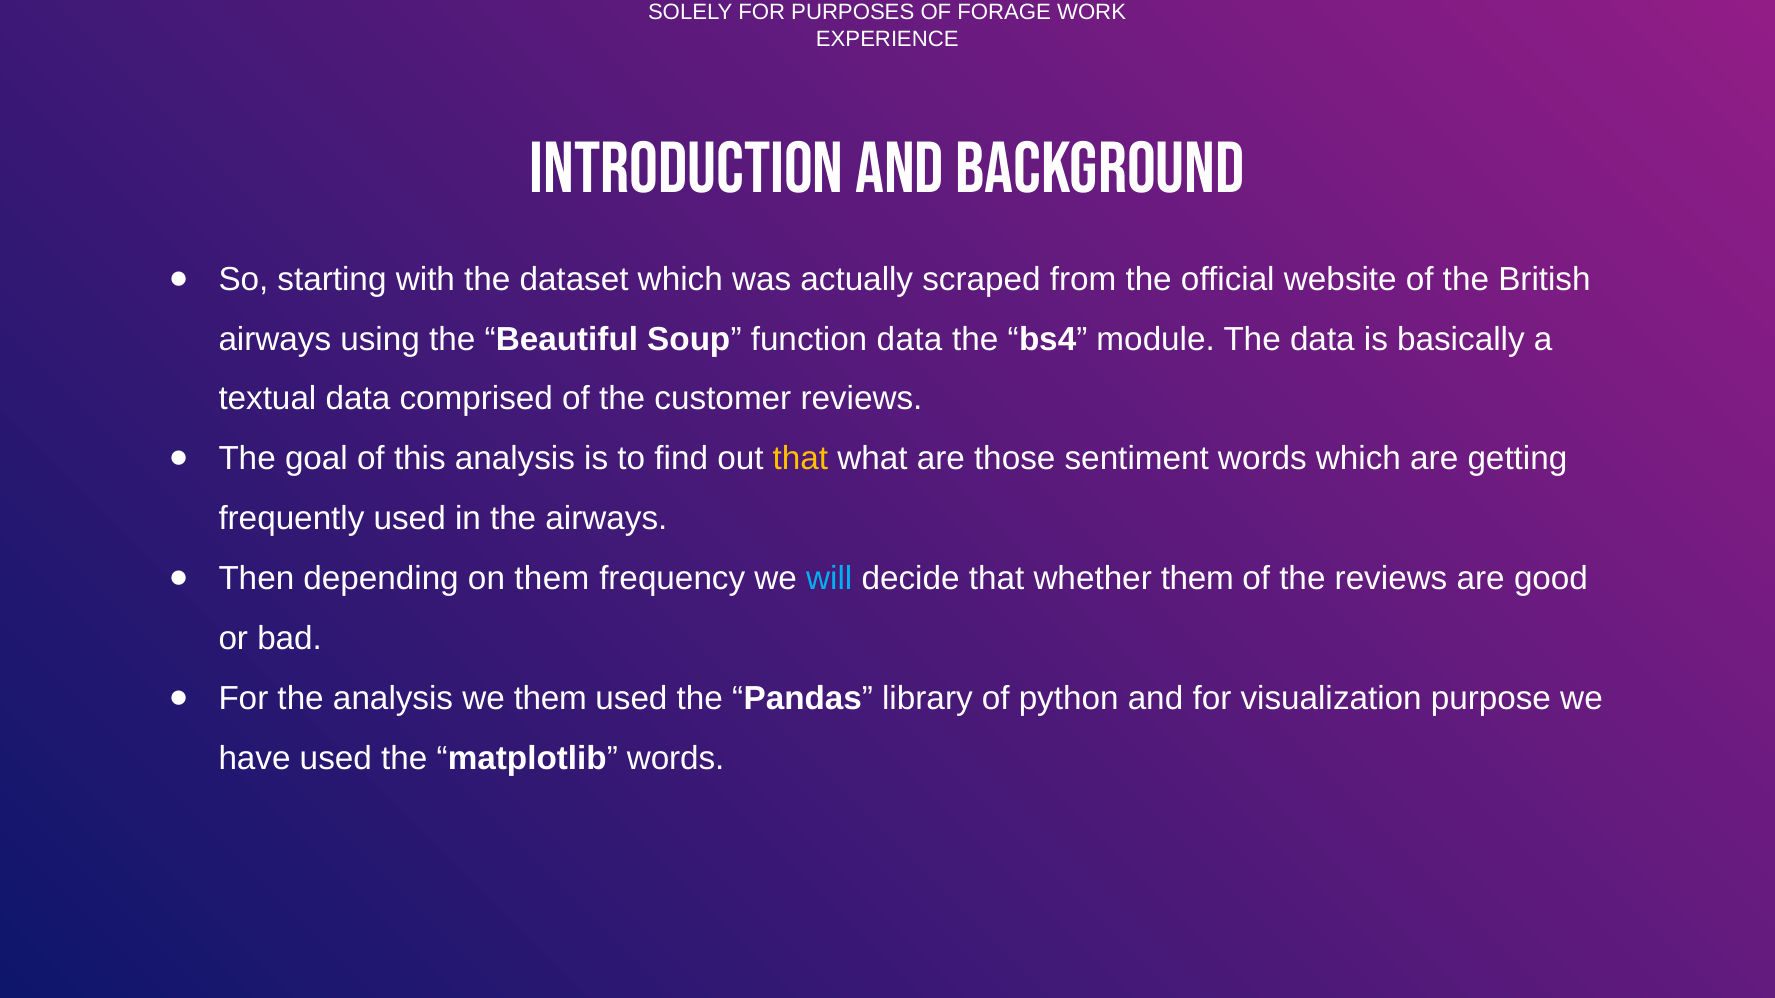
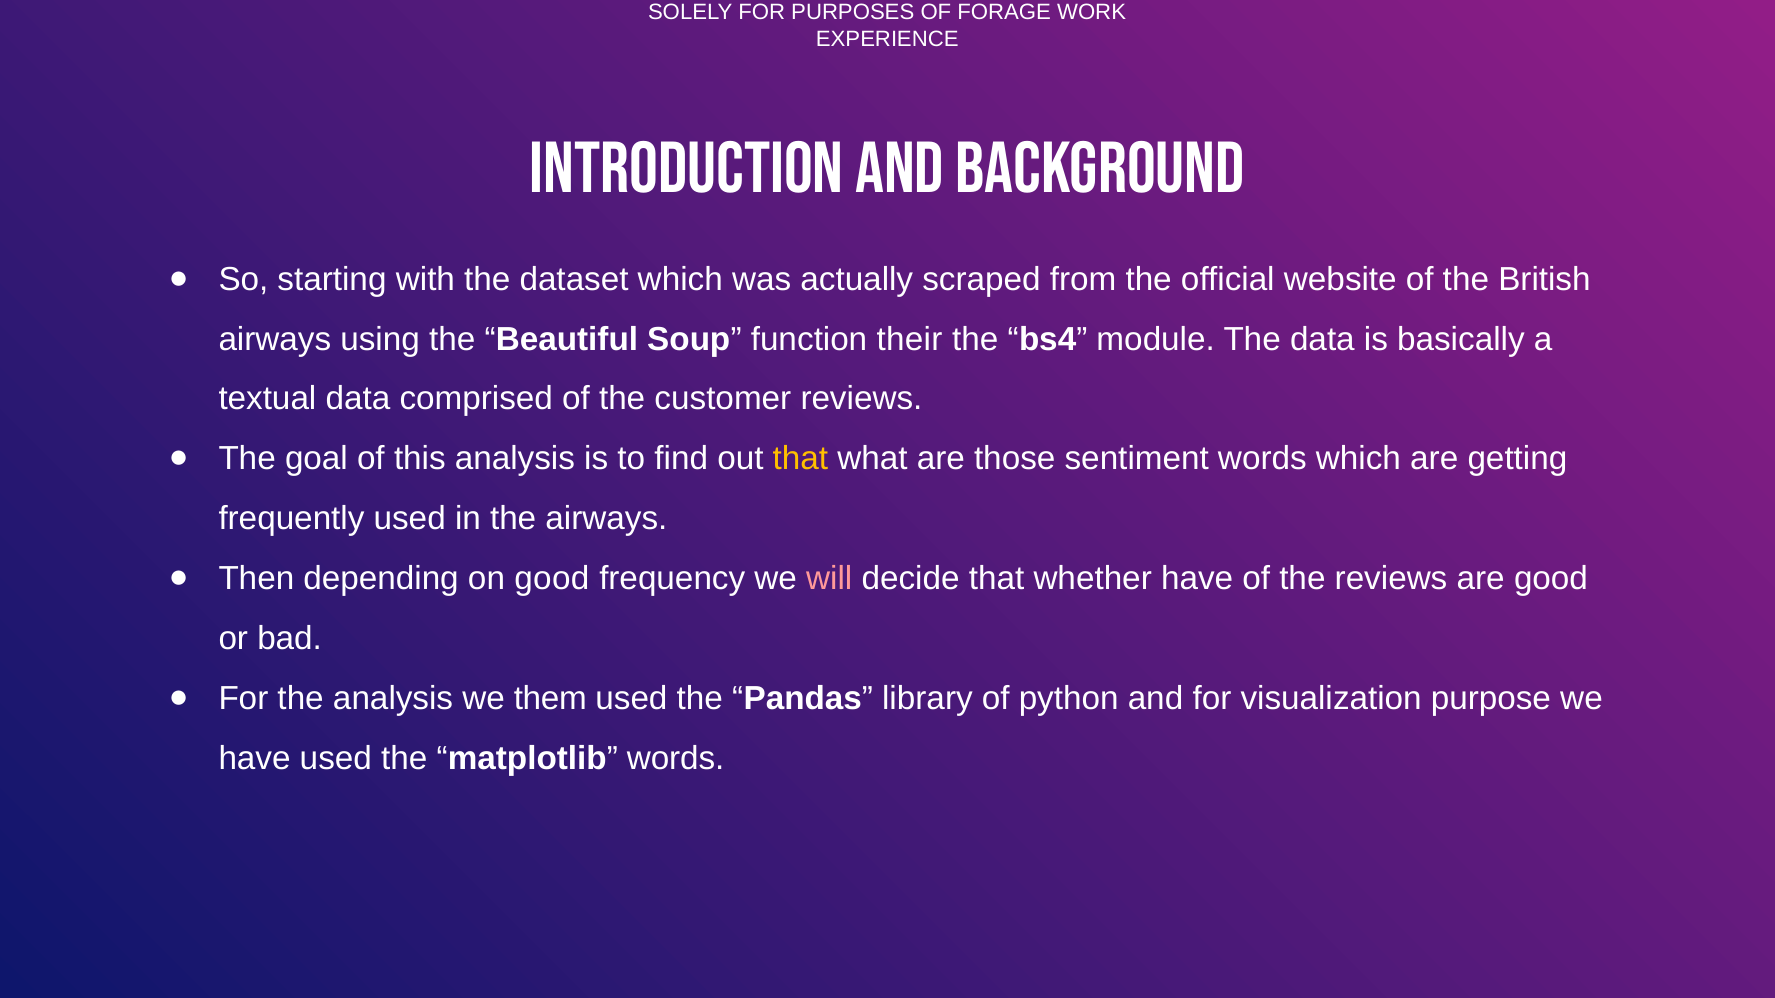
function data: data -> their
on them: them -> good
will colour: light blue -> pink
whether them: them -> have
